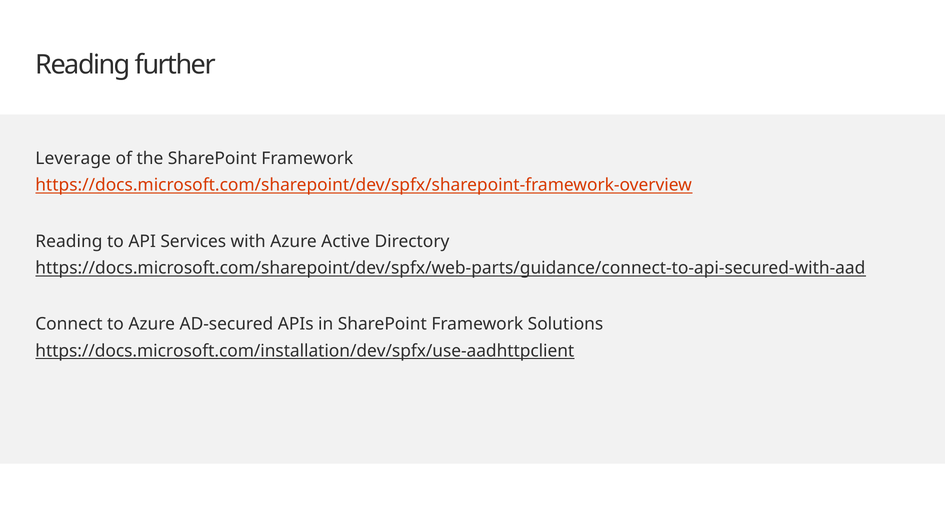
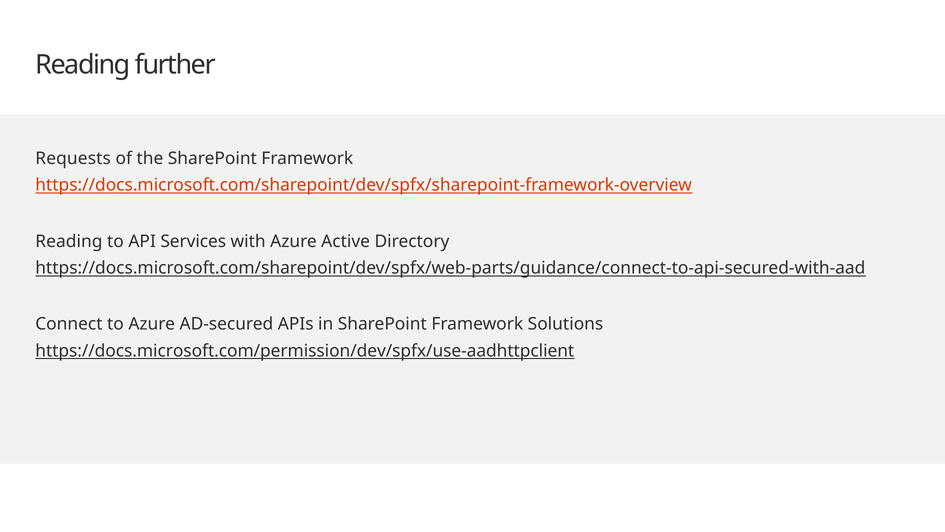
Leverage: Leverage -> Requests
https://docs.microsoft.com/installation/dev/spfx/use-aadhttpclient: https://docs.microsoft.com/installation/dev/spfx/use-aadhttpclient -> https://docs.microsoft.com/permission/dev/spfx/use-aadhttpclient
